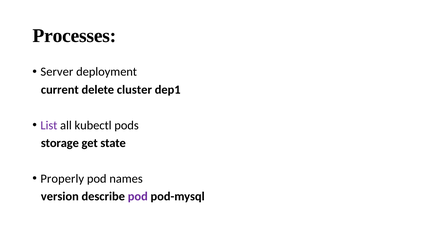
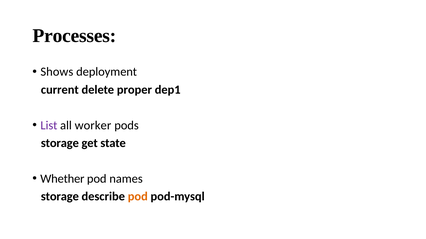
Server: Server -> Shows
cluster: cluster -> proper
kubectl: kubectl -> worker
Properly: Properly -> Whether
version at (60, 197): version -> storage
pod at (138, 197) colour: purple -> orange
